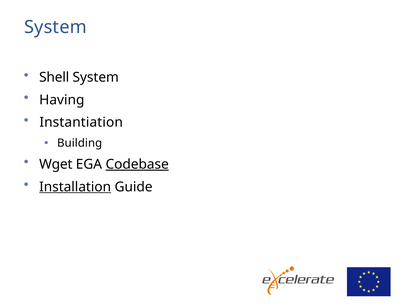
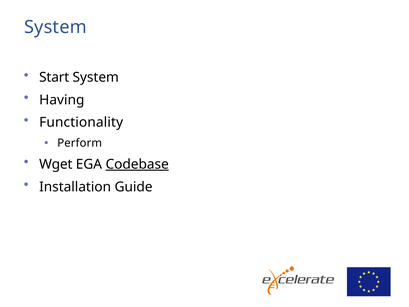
Shell: Shell -> Start
Instantiation: Instantiation -> Functionality
Building: Building -> Perform
Installation underline: present -> none
